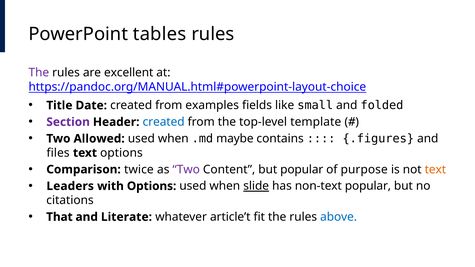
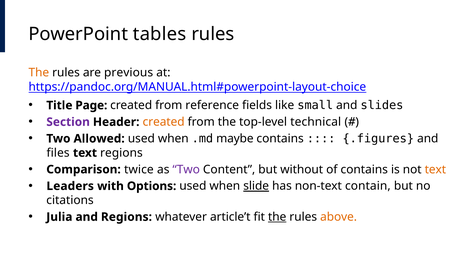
The at (39, 73) colour: purple -> orange
excellent: excellent -> previous
Date: Date -> Page
examples: examples -> reference
folded: folded -> slides
created at (164, 122) colour: blue -> orange
template: template -> technical
text options: options -> regions
but popular: popular -> without
of purpose: purpose -> contains
non-text popular: popular -> contain
That: That -> Julia
and Literate: Literate -> Regions
the at (277, 217) underline: none -> present
above colour: blue -> orange
